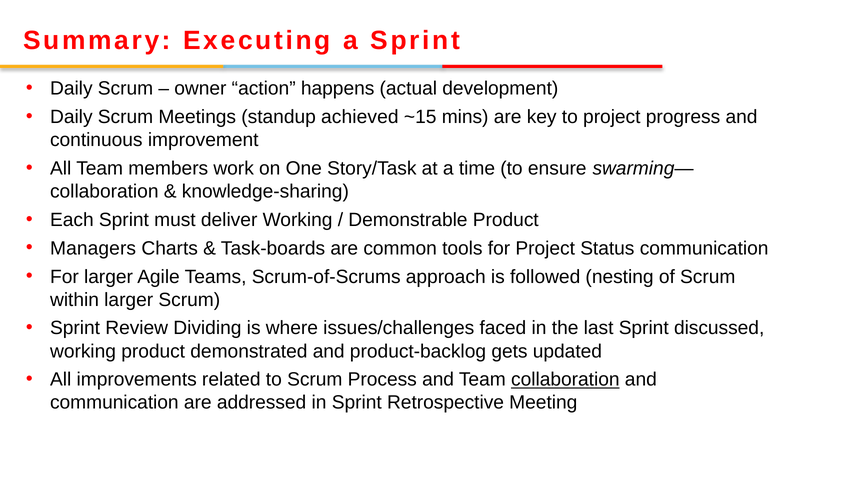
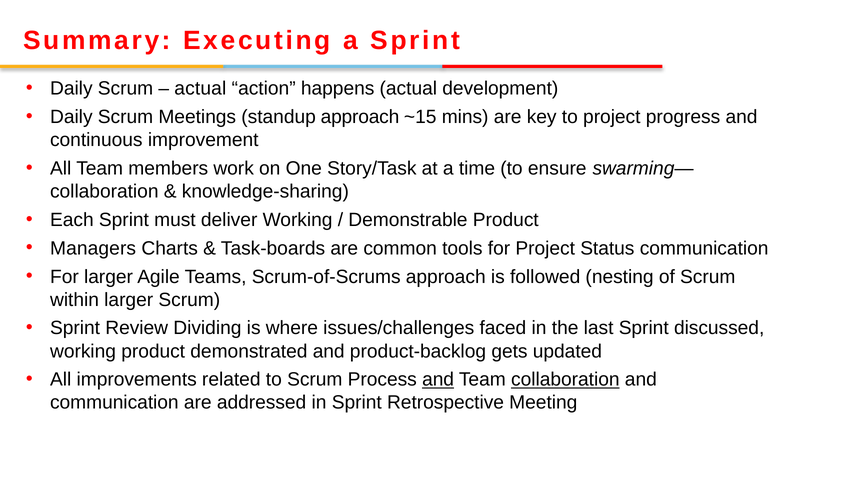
owner at (200, 88): owner -> actual
standup achieved: achieved -> approach
and at (438, 380) underline: none -> present
